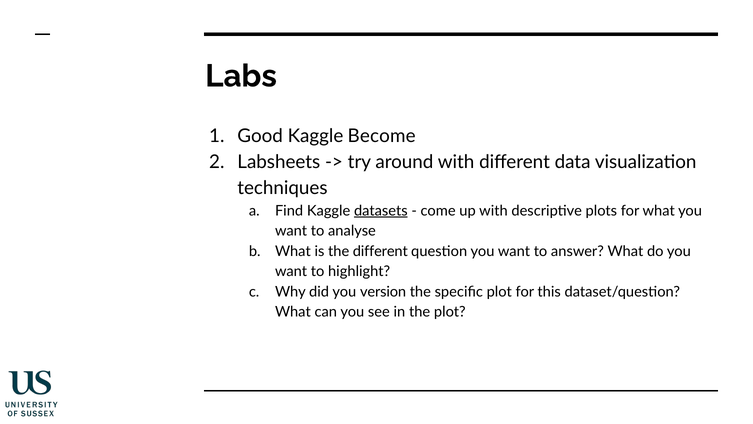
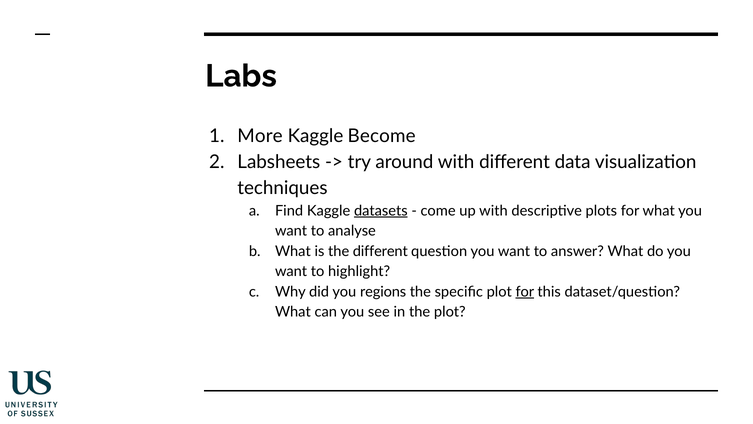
Good: Good -> More
version: version -> regions
for at (525, 292) underline: none -> present
